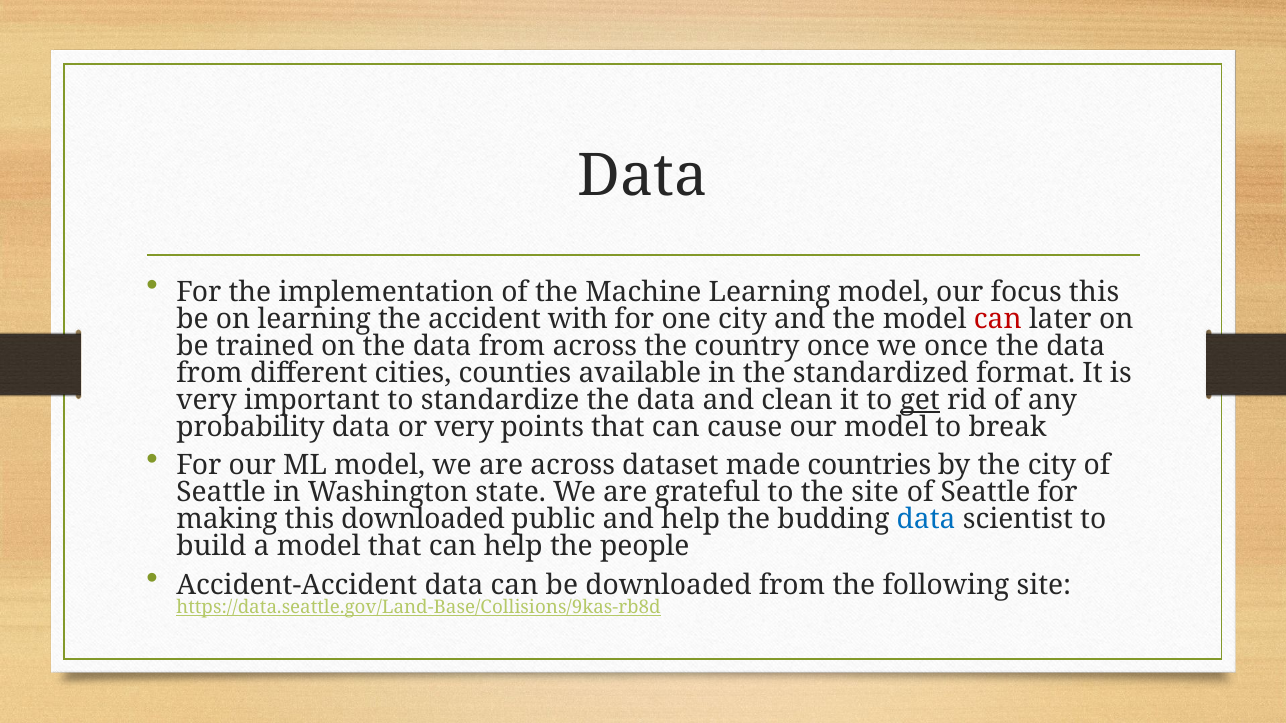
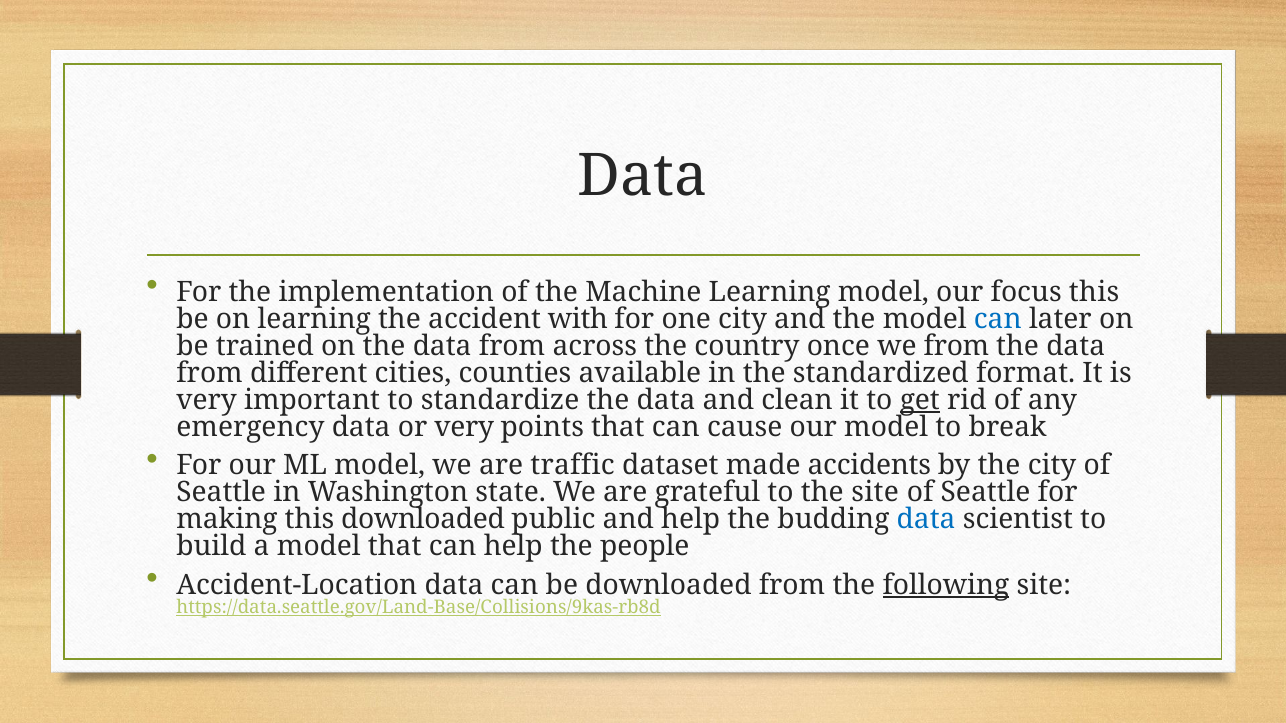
can at (998, 319) colour: red -> blue
we once: once -> from
probability: probability -> emergency
are across: across -> traffic
countries: countries -> accidents
Accident-Accident: Accident-Accident -> Accident-Location
following underline: none -> present
